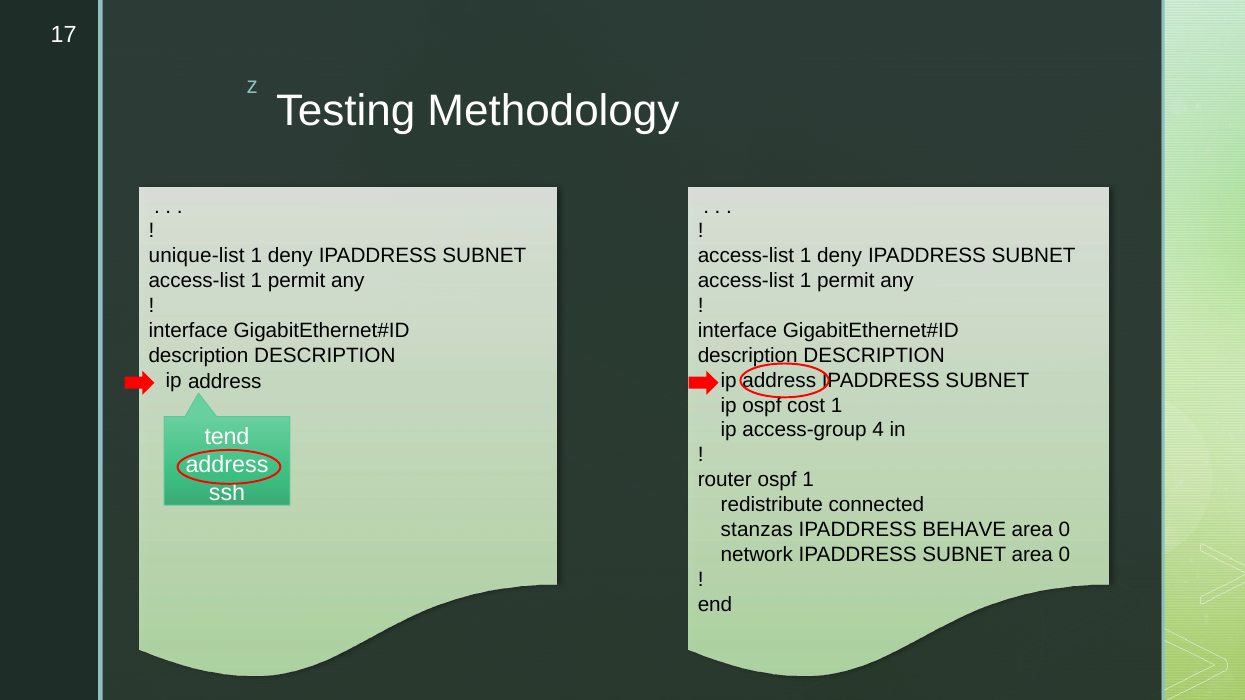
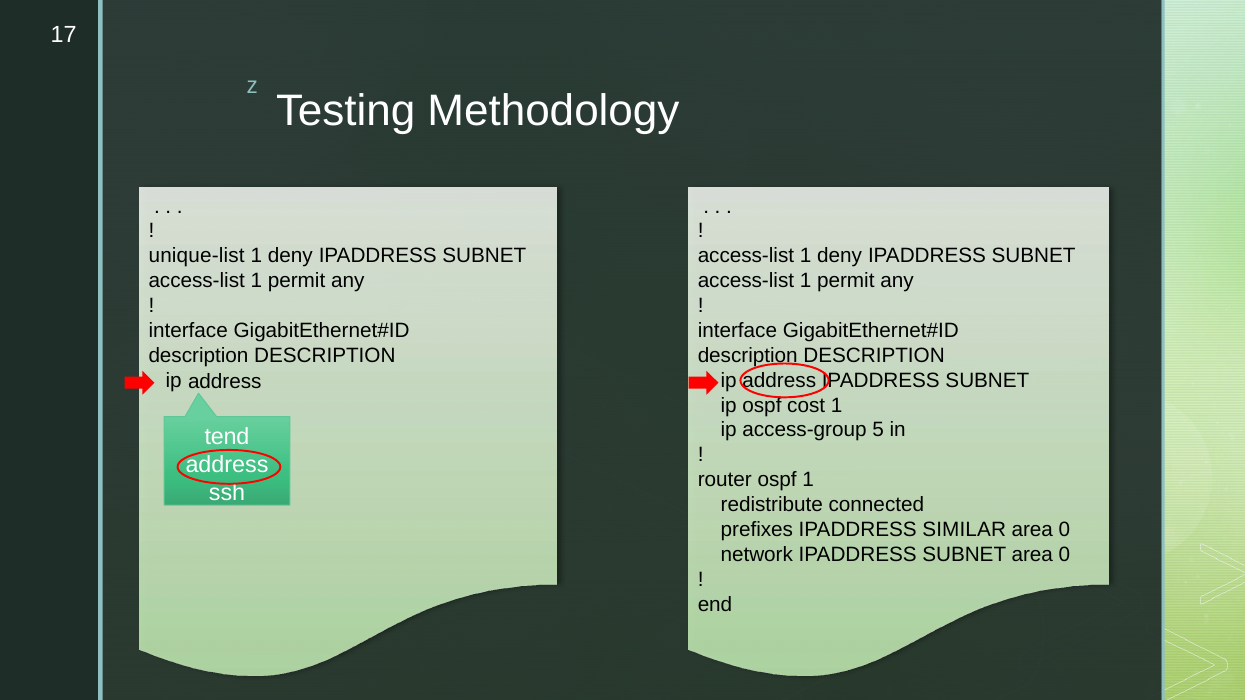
4: 4 -> 5
stanzas: stanzas -> prefixes
BEHAVE: BEHAVE -> SIMILAR
